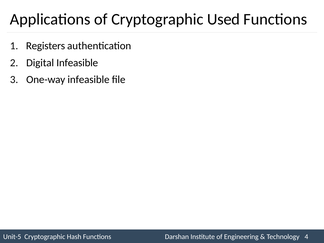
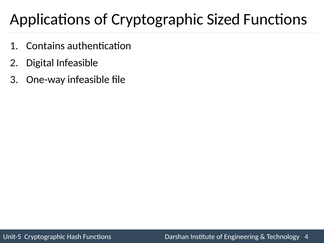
Used: Used -> Sized
Registers: Registers -> Contains
